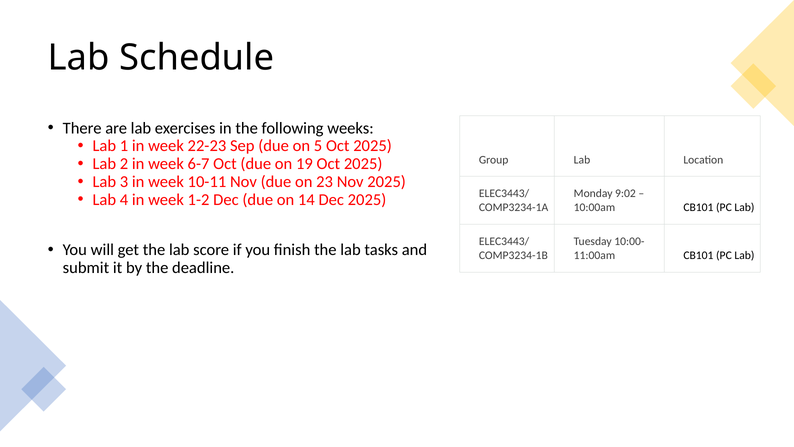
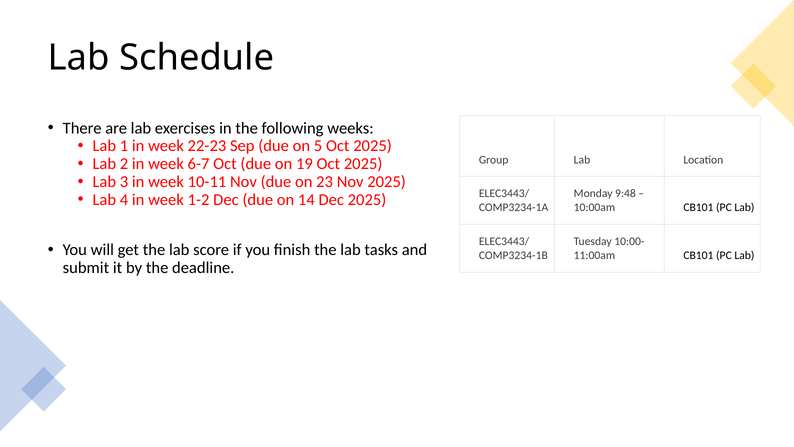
9:02: 9:02 -> 9:48
